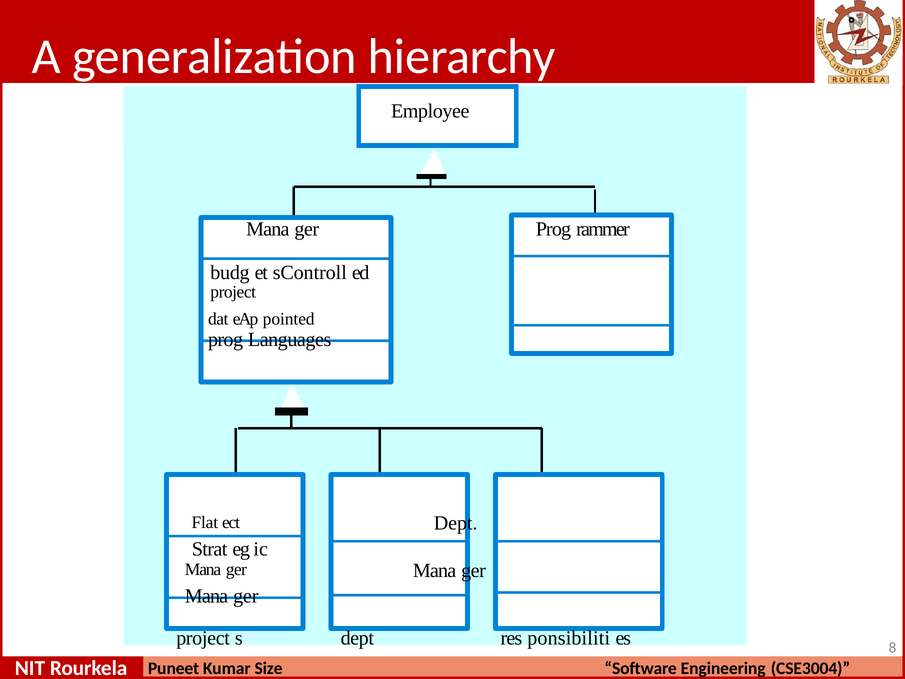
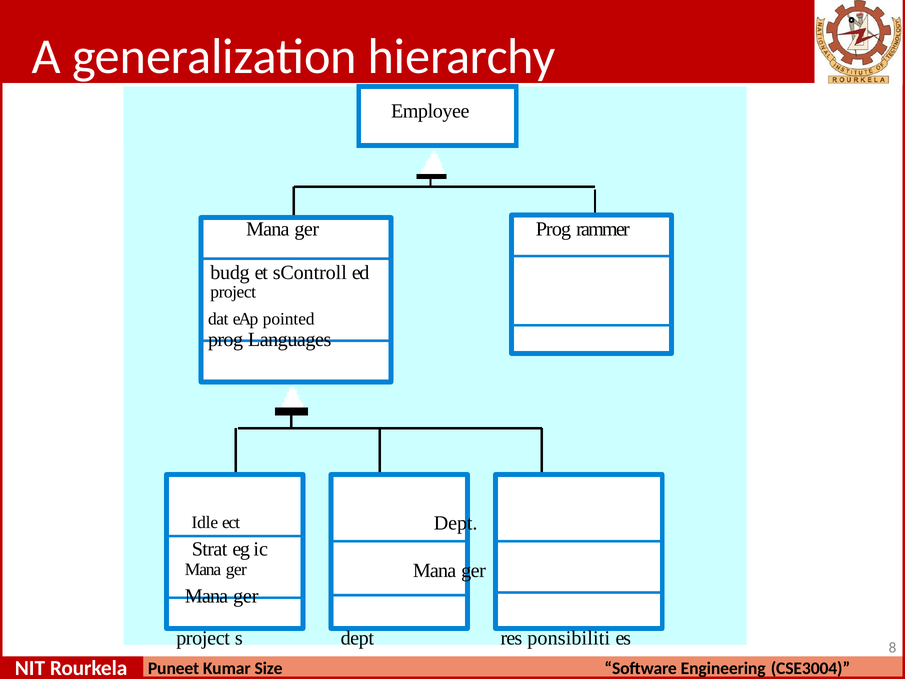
Flat: Flat -> Idle
